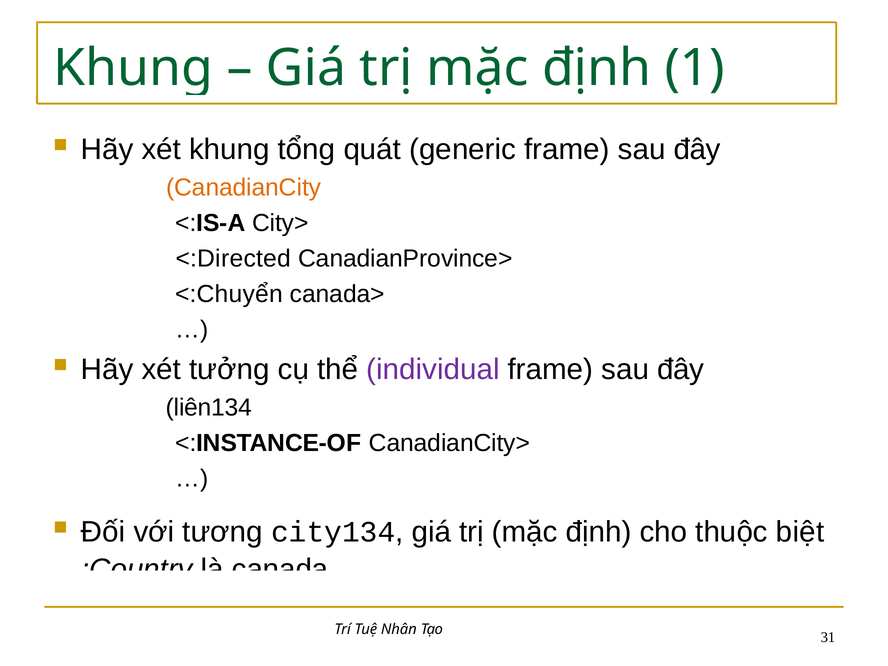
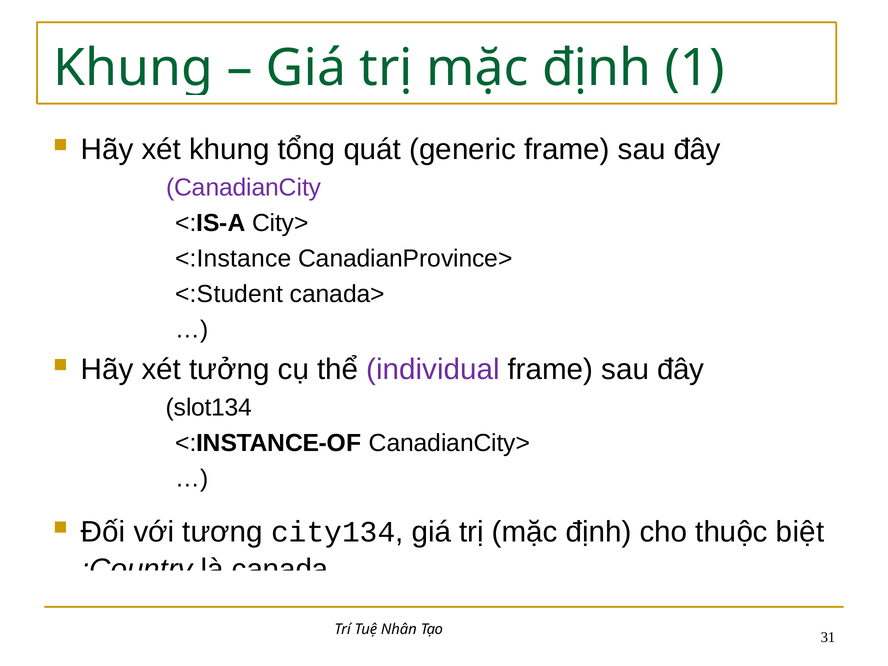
CanadianCity colour: orange -> purple
<:Directed: <:Directed -> <:Instance
<:Chuyển: <:Chuyển -> <:Student
liên134: liên134 -> slot134
